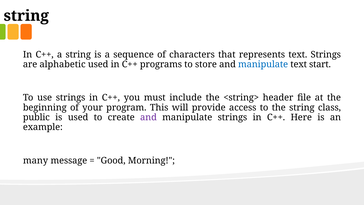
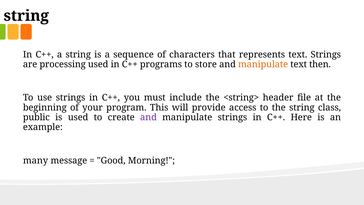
alphabetic: alphabetic -> processing
manipulate at (263, 64) colour: blue -> orange
start: start -> then
